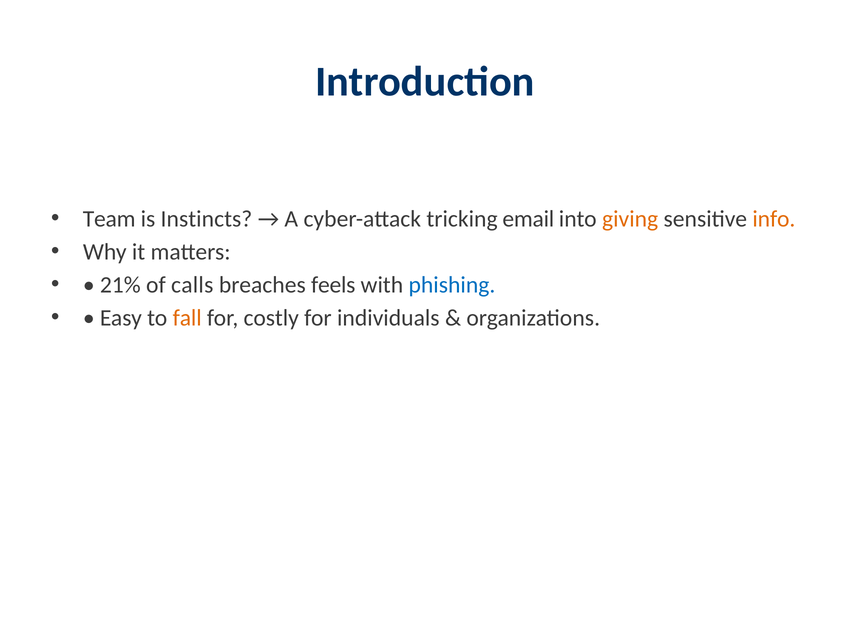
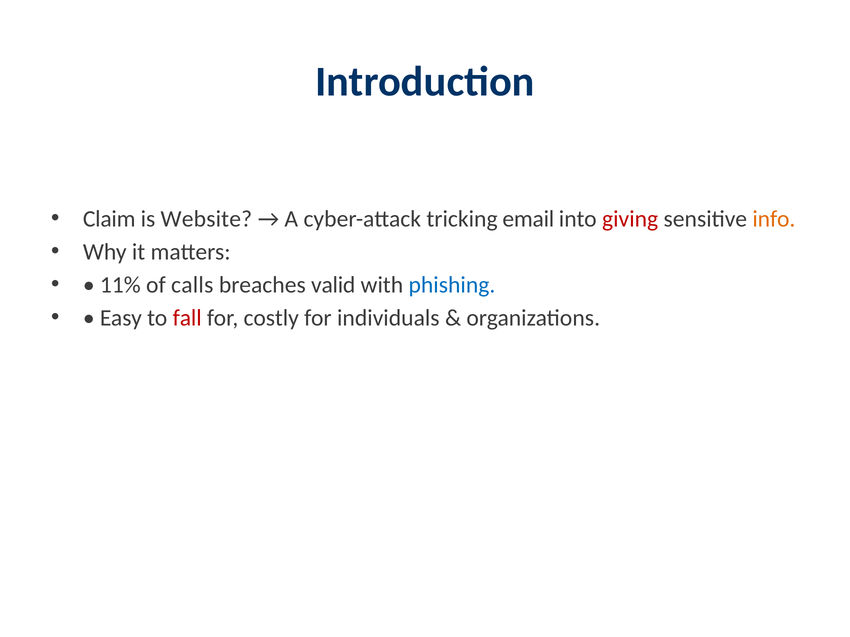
Team: Team -> Claim
Instincts: Instincts -> Website
giving colour: orange -> red
21%: 21% -> 11%
feels: feels -> valid
fall colour: orange -> red
